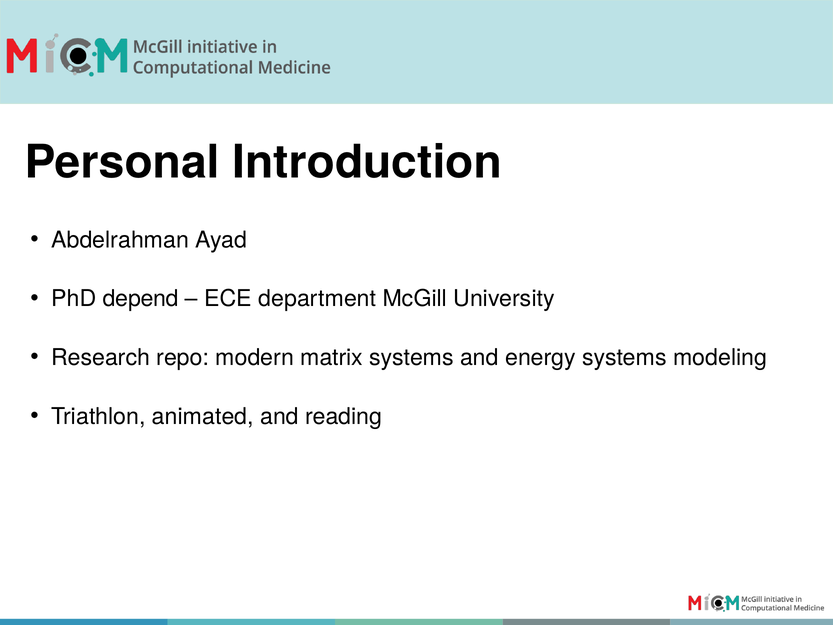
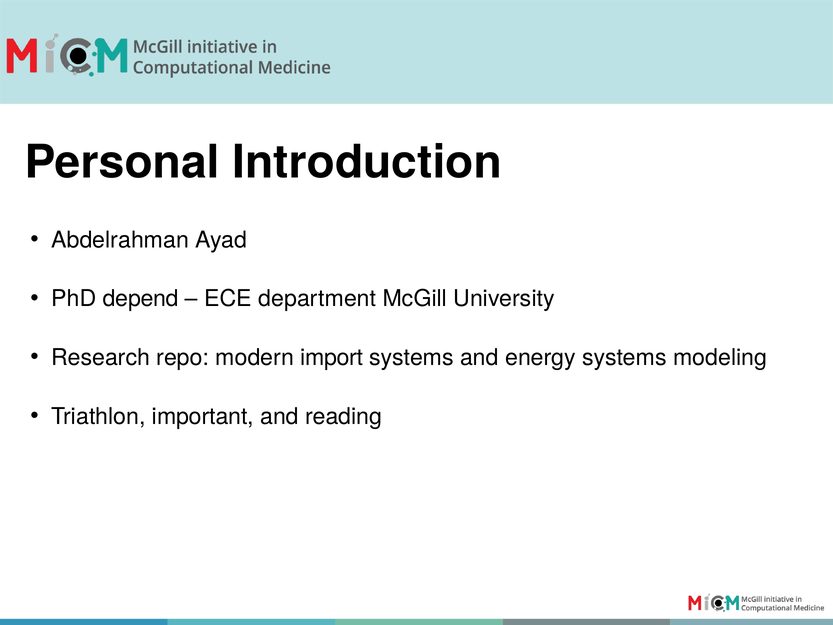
matrix: matrix -> import
animated: animated -> important
